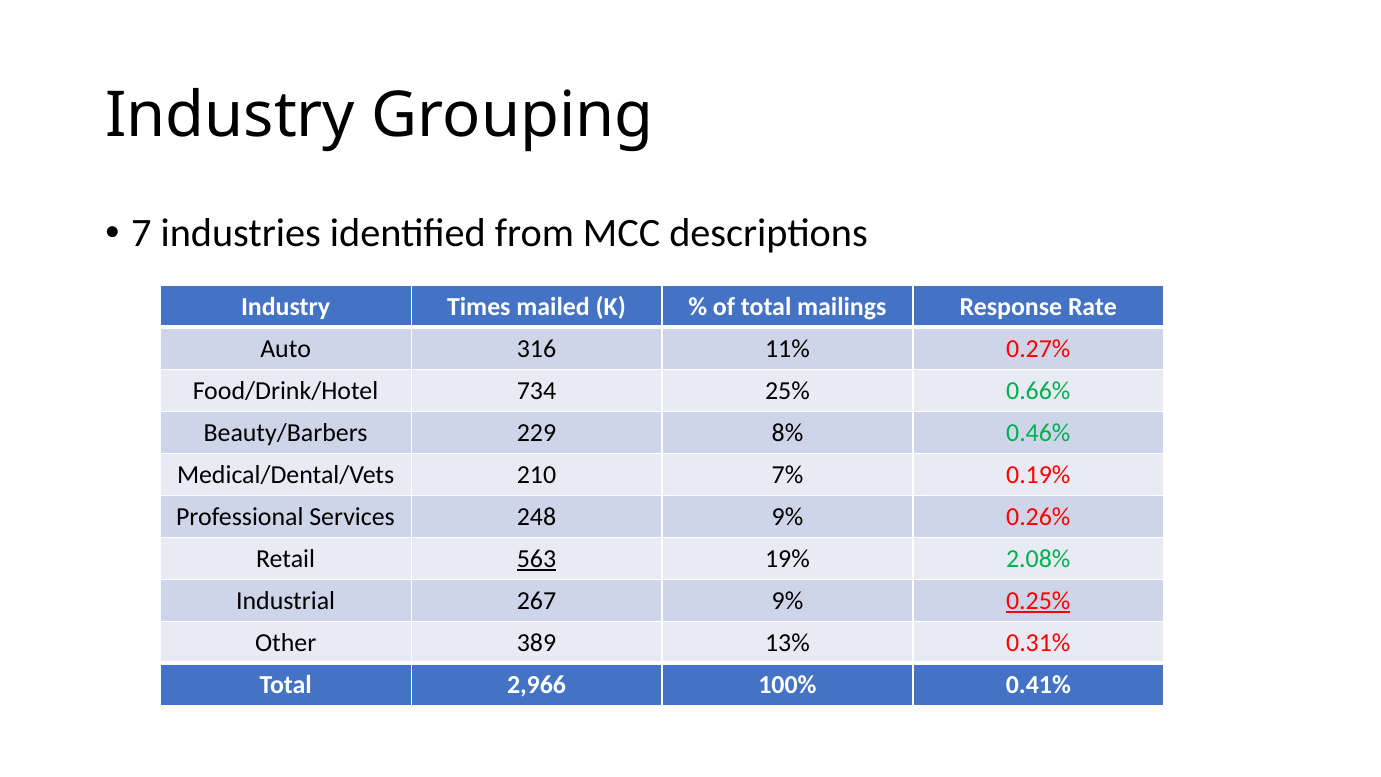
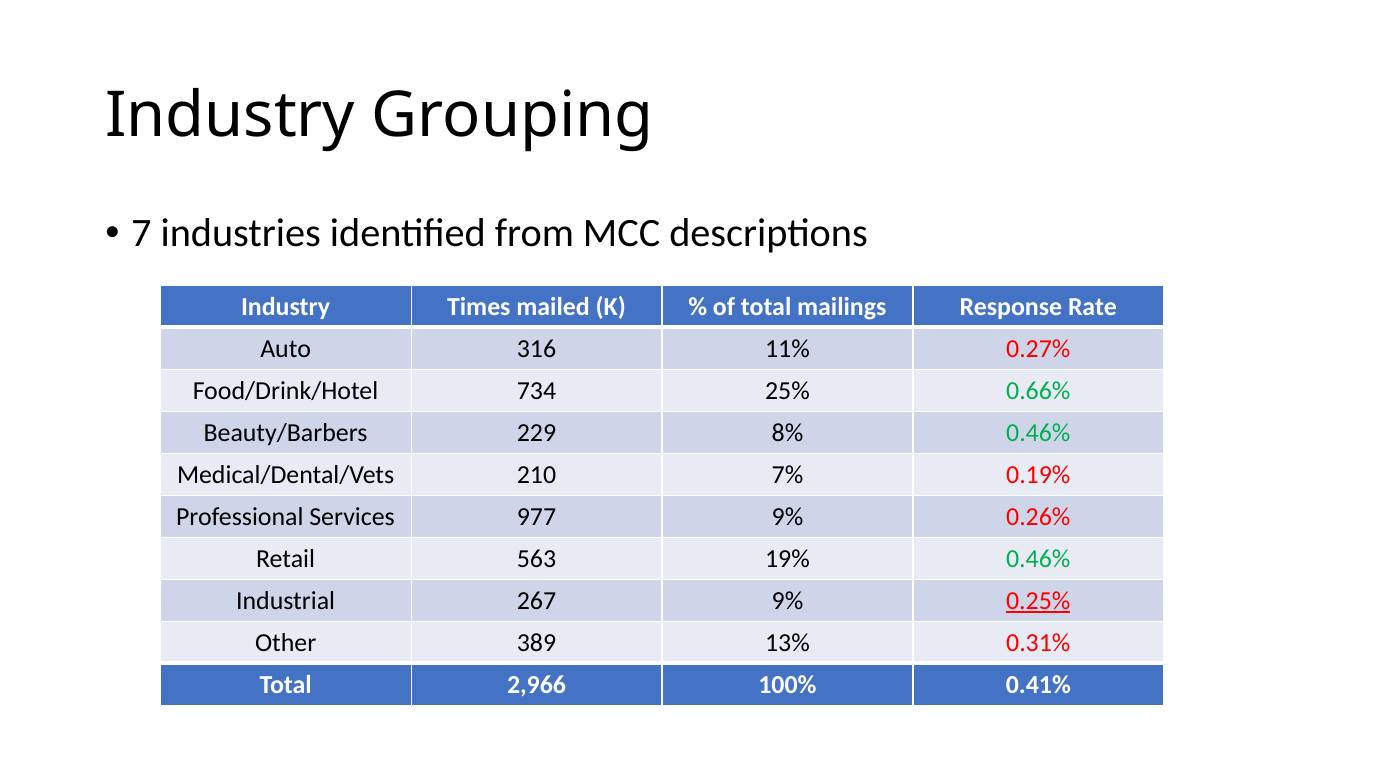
248: 248 -> 977
563 underline: present -> none
19% 2.08%: 2.08% -> 0.46%
